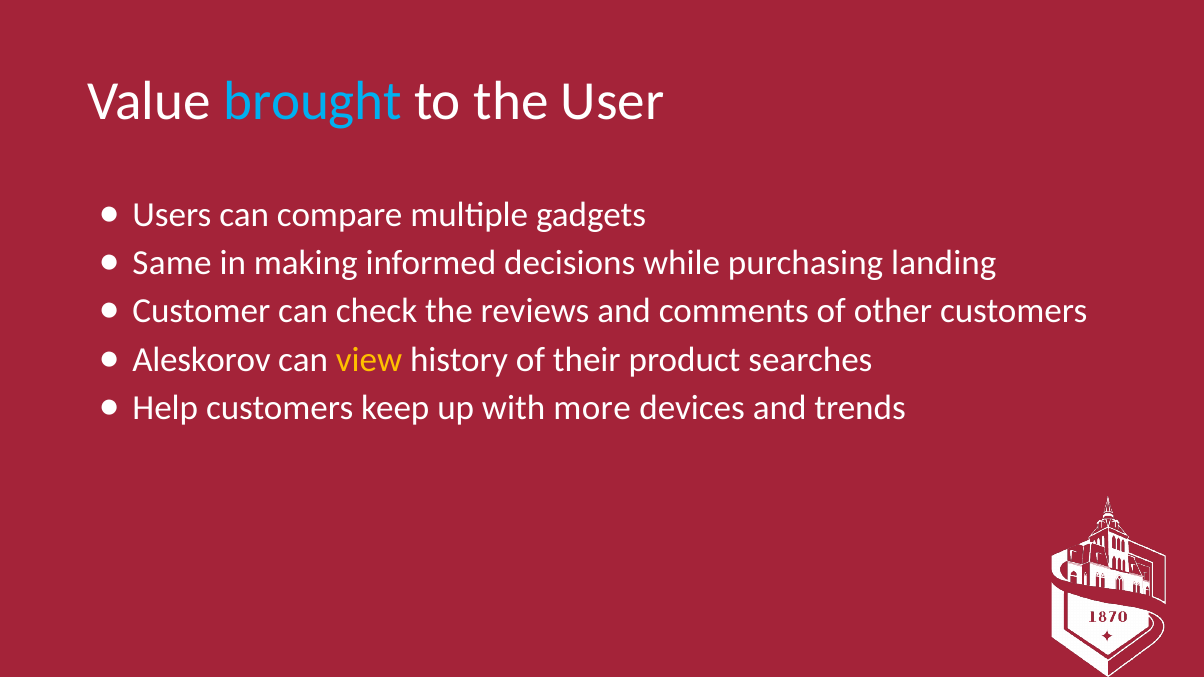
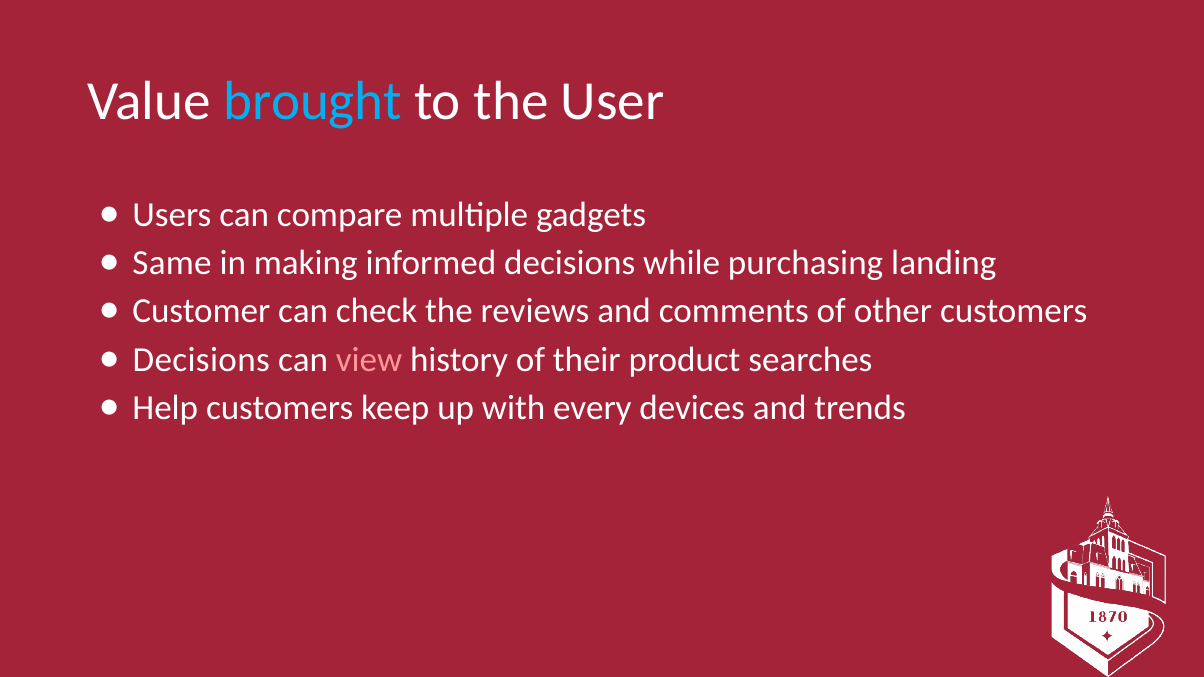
Aleskorov at (202, 360): Aleskorov -> Decisions
view colour: yellow -> pink
more: more -> every
